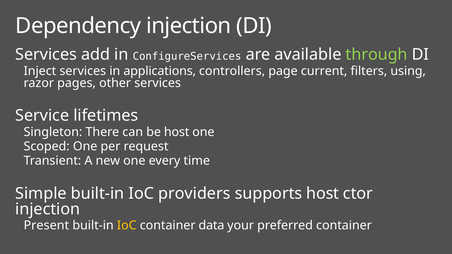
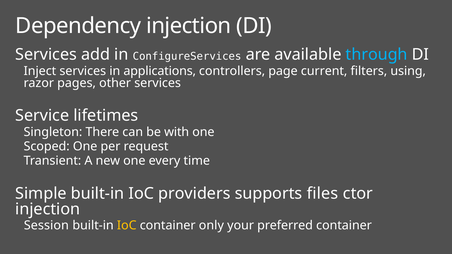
through colour: light green -> light blue
be host: host -> with
supports host: host -> files
Present: Present -> Session
data: data -> only
